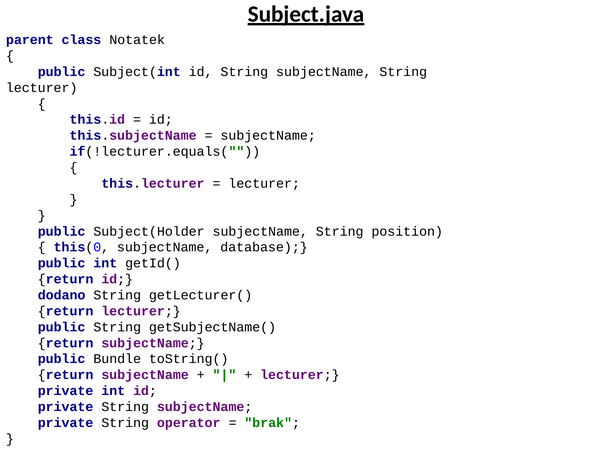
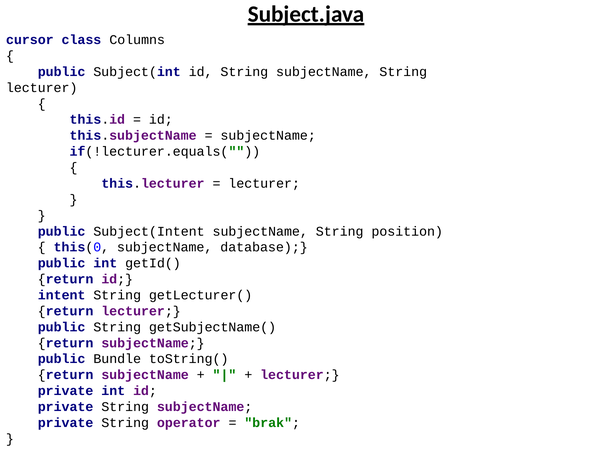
parent: parent -> cursor
Notatek: Notatek -> Columns
Subject(Holder: Subject(Holder -> Subject(Intent
dodano: dodano -> intent
